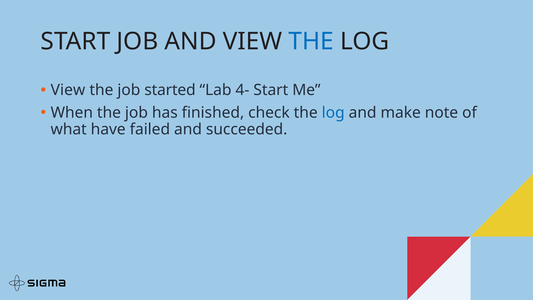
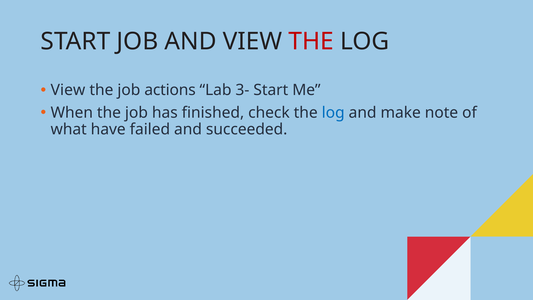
THE at (311, 41) colour: blue -> red
started: started -> actions
4-: 4- -> 3-
